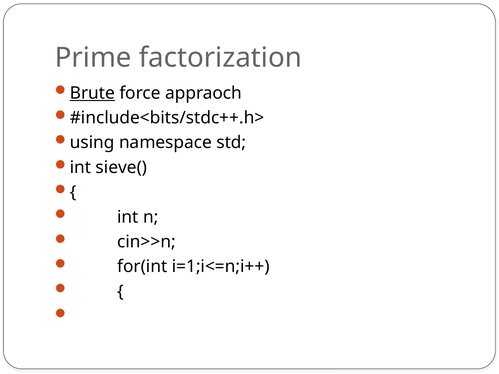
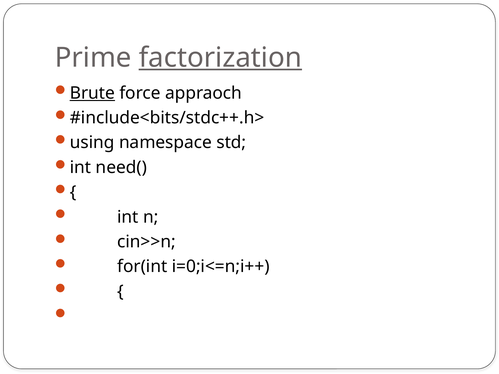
factorization underline: none -> present
sieve(: sieve( -> need(
i=1;i<=n;i++: i=1;i<=n;i++ -> i=0;i<=n;i++
